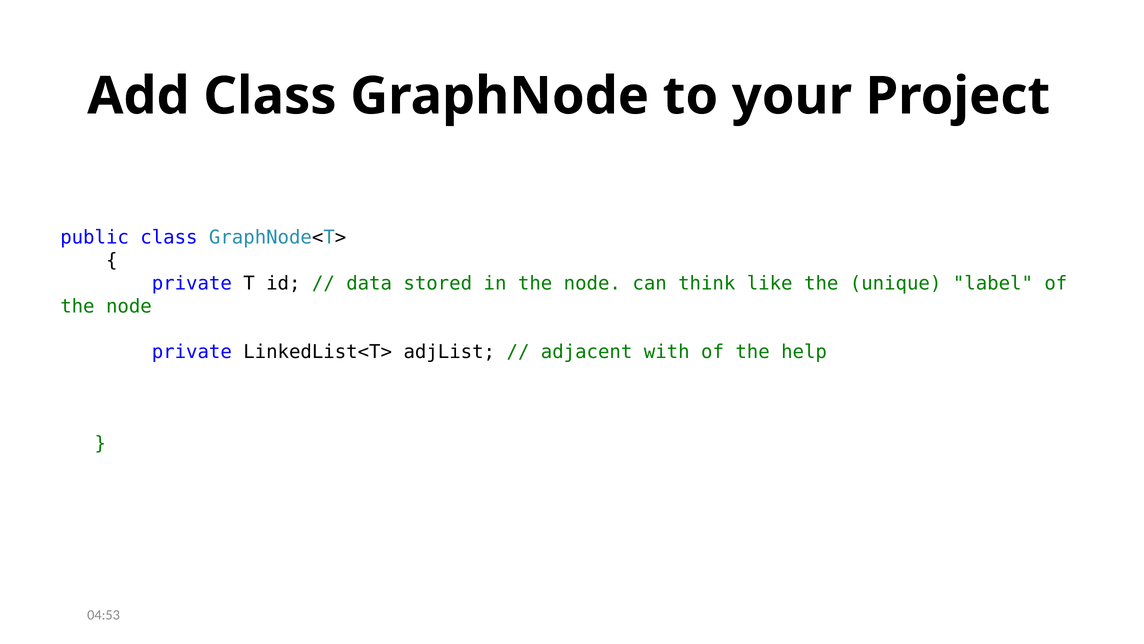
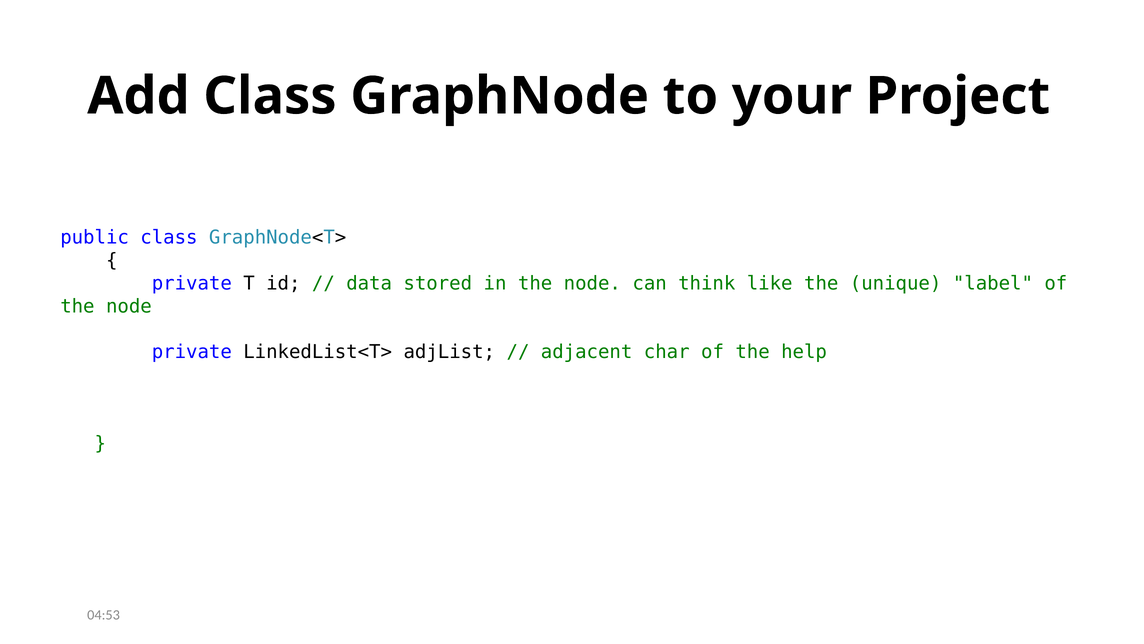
with: with -> char
